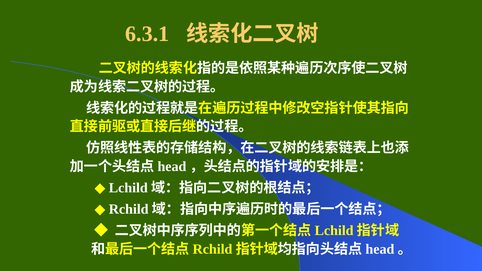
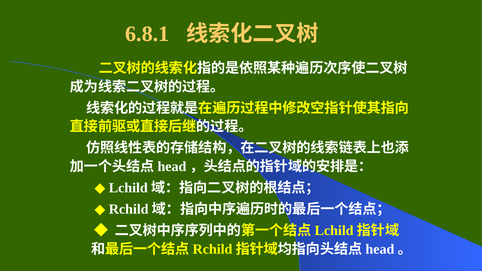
6.3.1: 6.3.1 -> 6.8.1
